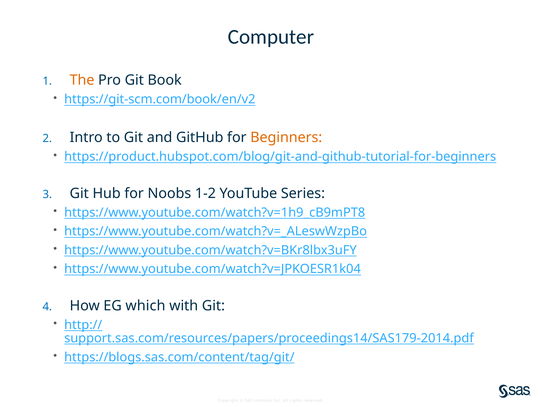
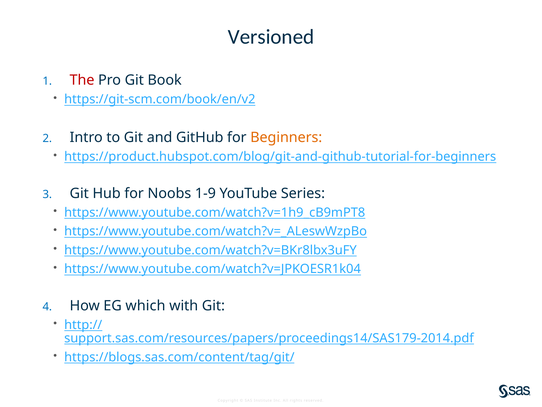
Computer: Computer -> Versioned
The colour: orange -> red
1-2: 1-2 -> 1-9
